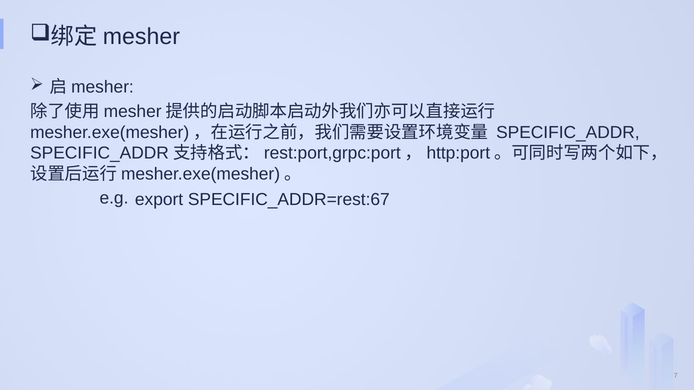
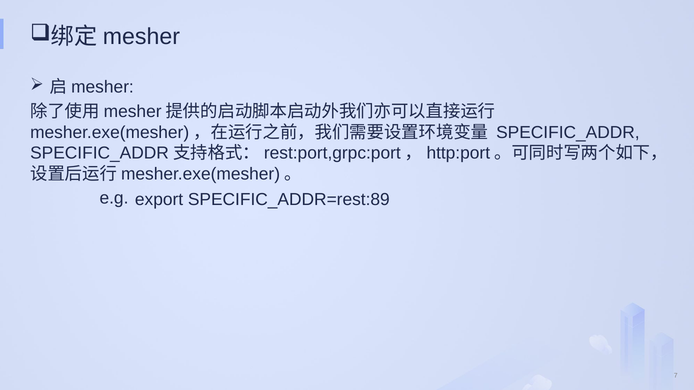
SPECIFIC_ADDR=rest:67: SPECIFIC_ADDR=rest:67 -> SPECIFIC_ADDR=rest:89
